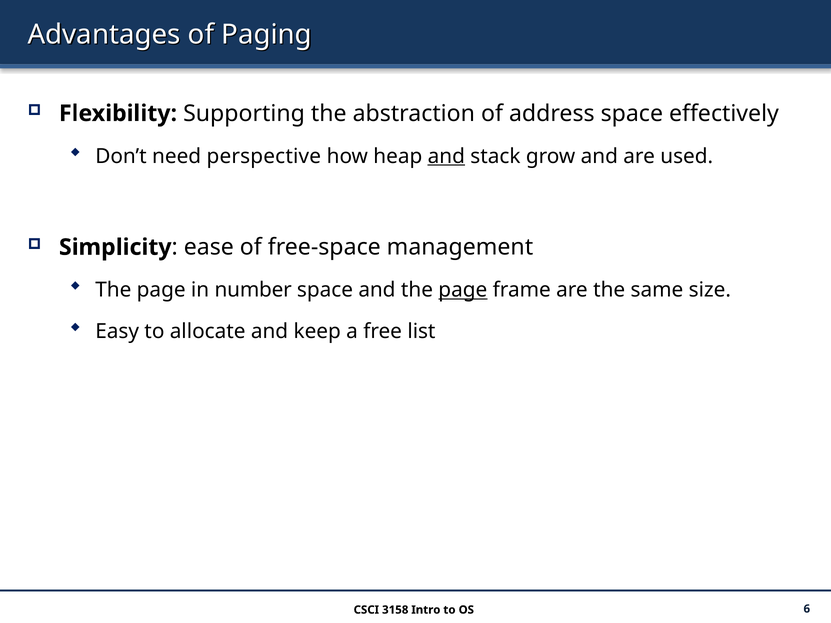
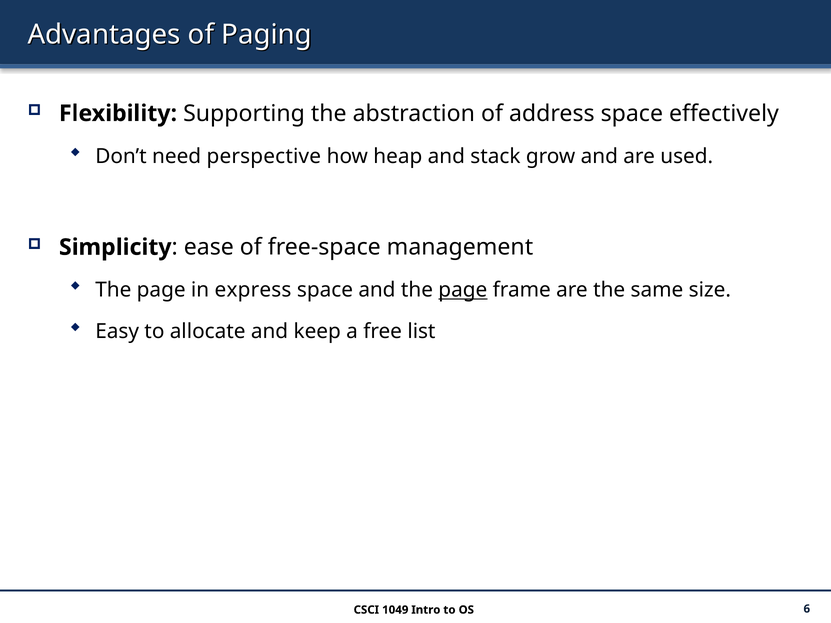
and at (446, 156) underline: present -> none
number: number -> express
3158: 3158 -> 1049
